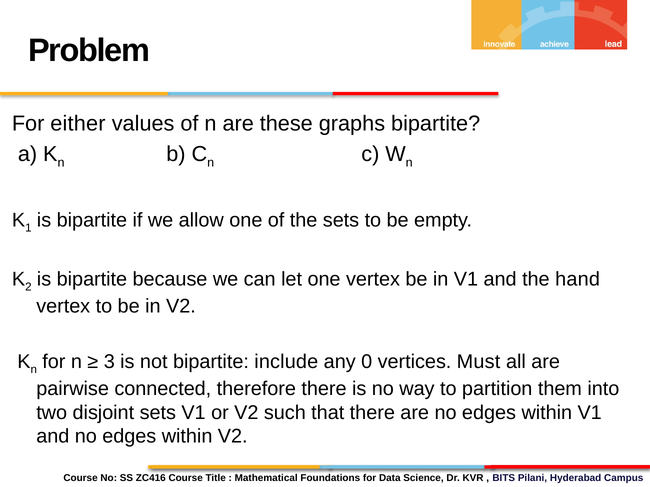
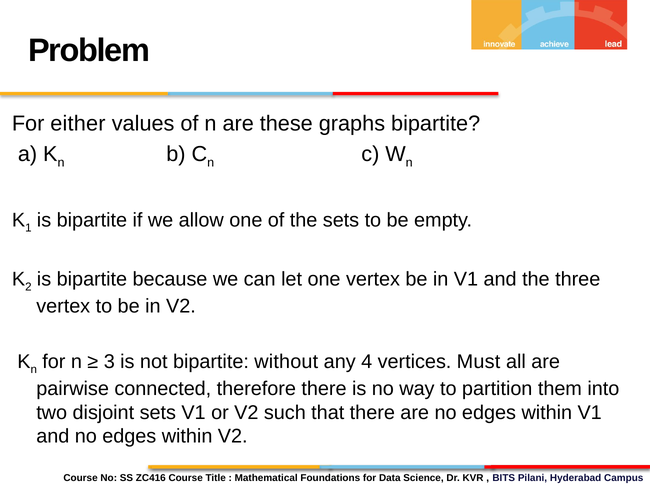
hand: hand -> three
include: include -> without
0: 0 -> 4
